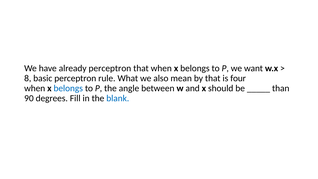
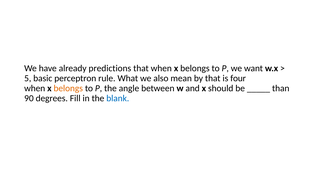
already perceptron: perceptron -> predictions
8: 8 -> 5
belongs at (68, 88) colour: blue -> orange
